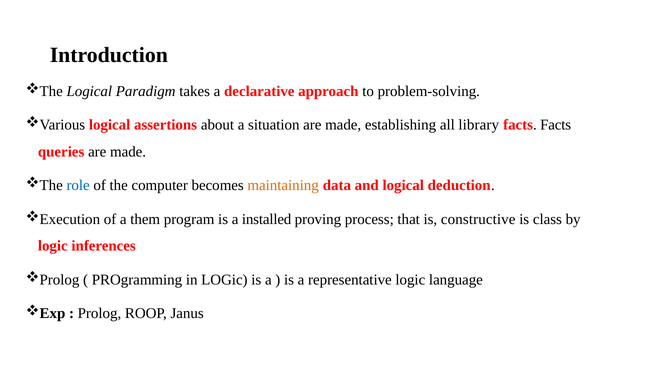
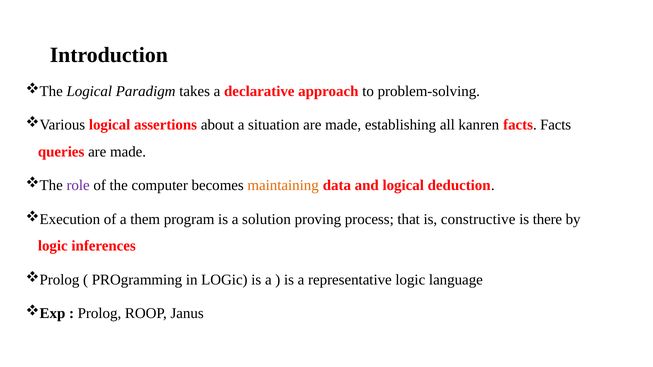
library: library -> kanren
role colour: blue -> purple
installed: installed -> solution
class: class -> there
